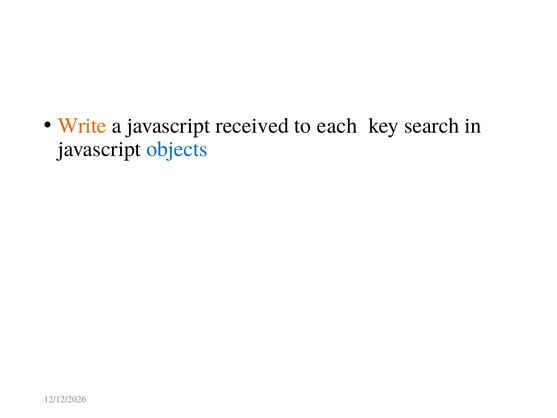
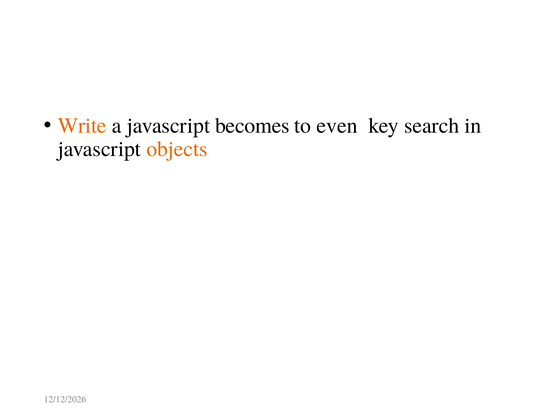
received: received -> becomes
each: each -> even
objects colour: blue -> orange
